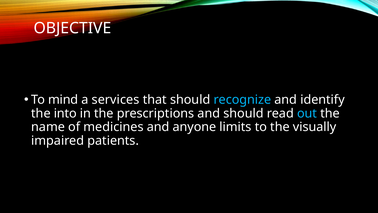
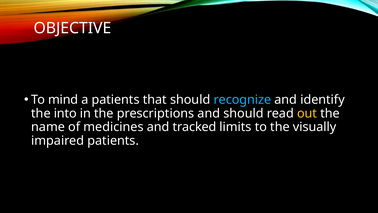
a services: services -> patients
out colour: light blue -> yellow
anyone: anyone -> tracked
